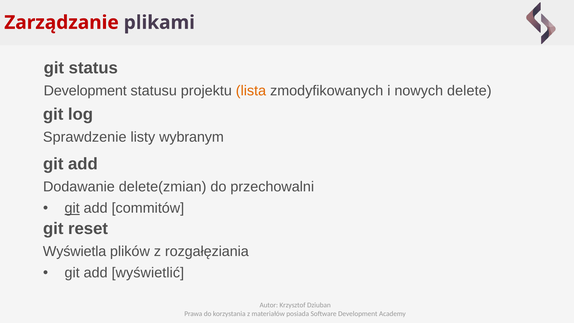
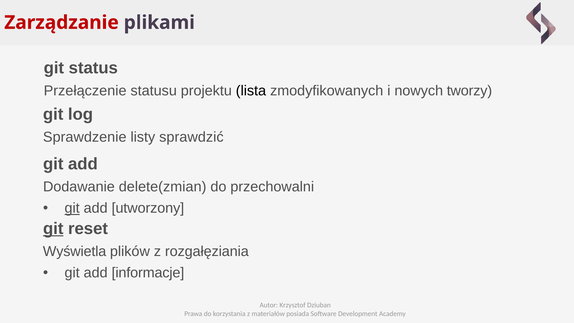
Development at (85, 91): Development -> Przełączenie
lista colour: orange -> black
delete: delete -> tworzy
wybranym: wybranym -> sprawdzić
commitów: commitów -> utworzony
git at (53, 228) underline: none -> present
wyświetlić: wyświetlić -> informacje
